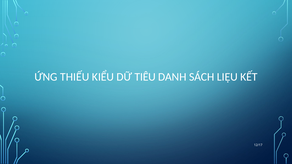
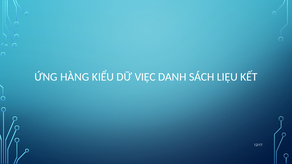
THIẾU: THIẾU -> HÀNG
TIÊU: TIÊU -> VIỆC
